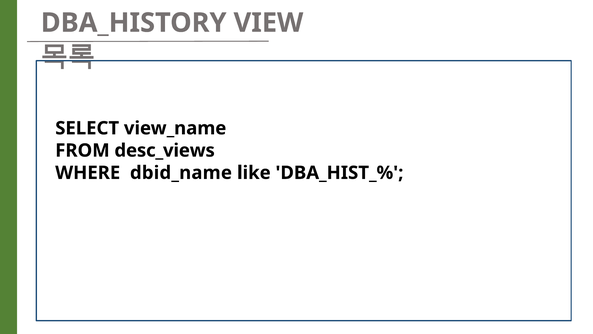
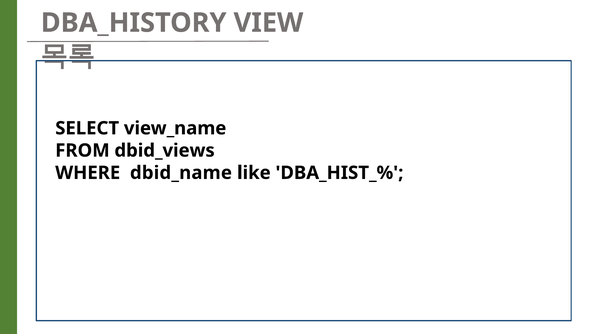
desc_views: desc_views -> dbid_views
